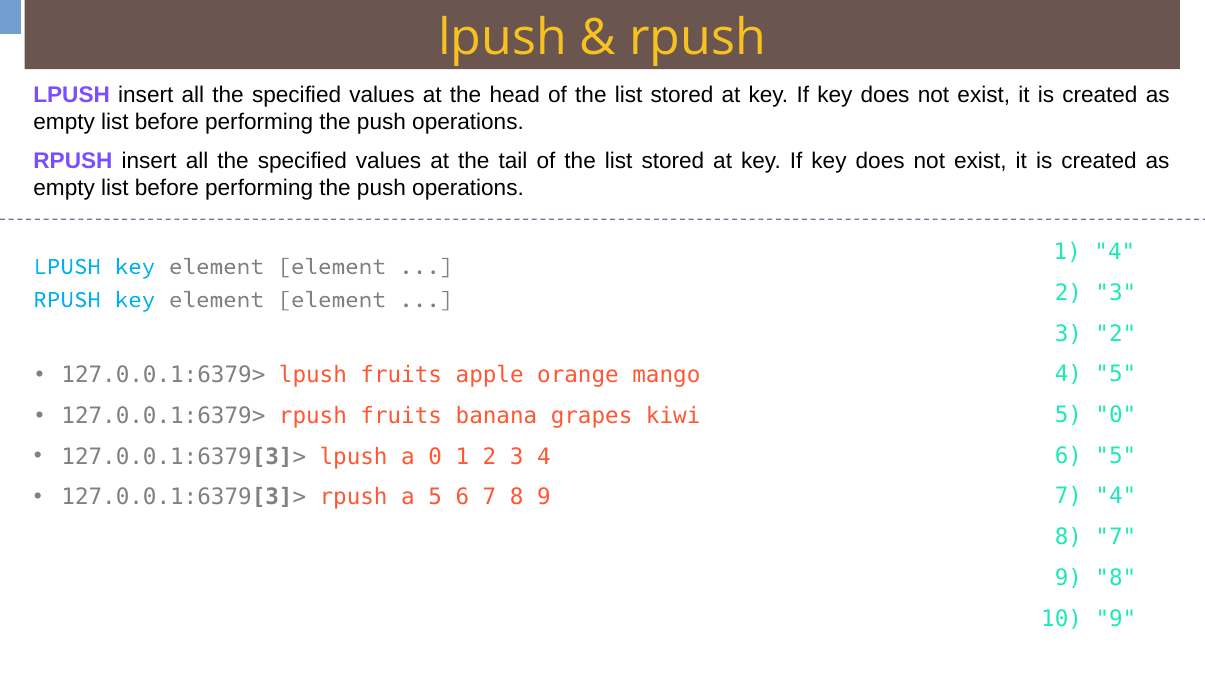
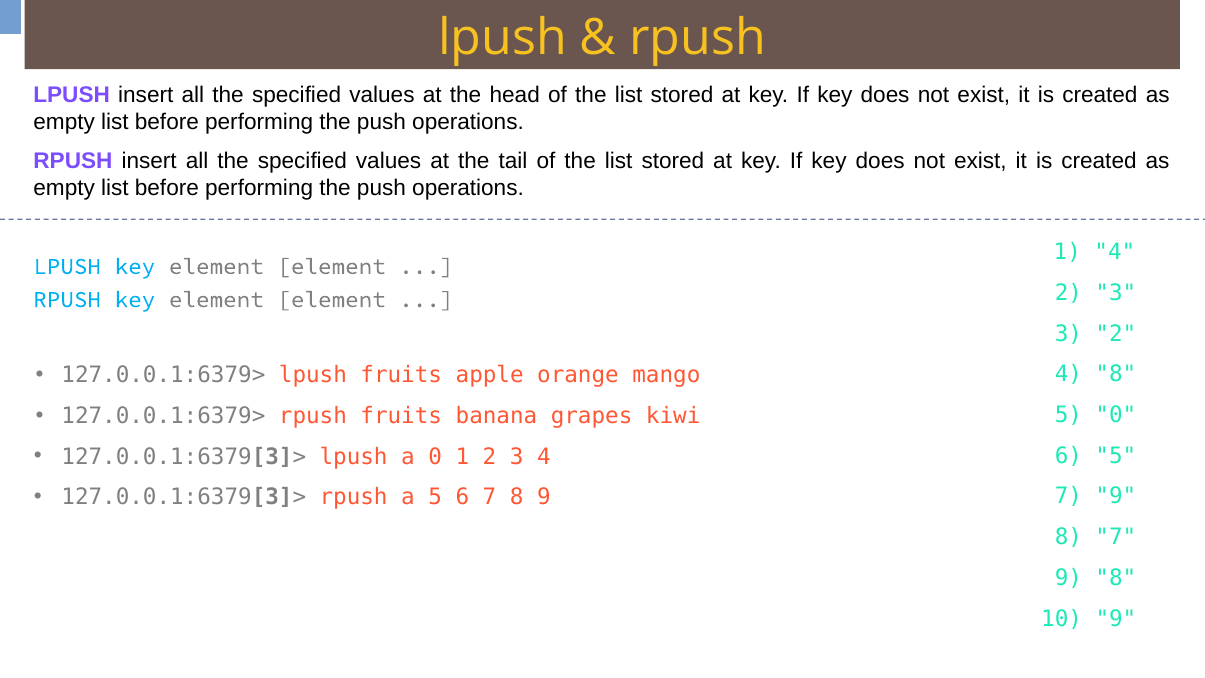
4 5: 5 -> 8
4 at (1116, 496): 4 -> 9
